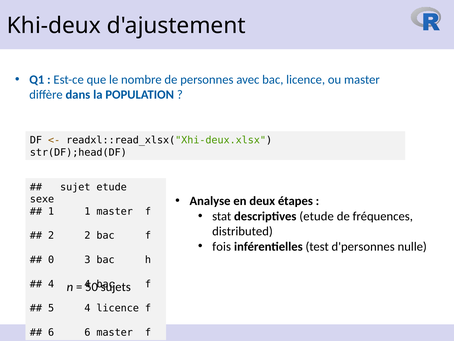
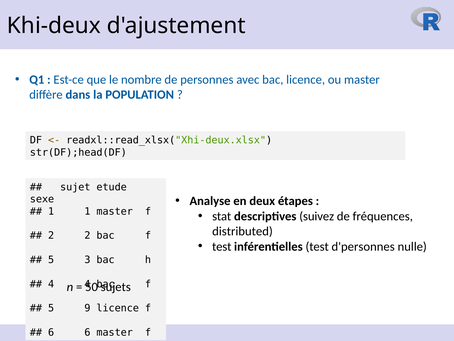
descriptives etude: etude -> suivez
fois at (222, 246): fois -> test
0 at (51, 259): 0 -> 5
5 4: 4 -> 9
